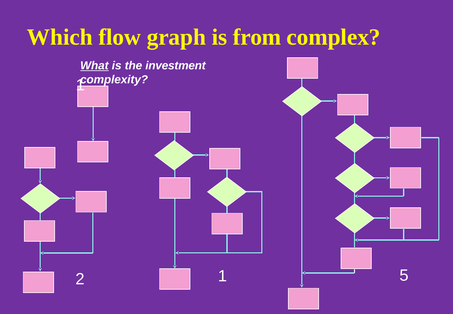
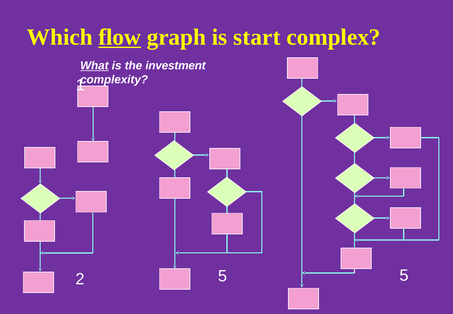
flow underline: none -> present
from: from -> start
2 1: 1 -> 5
